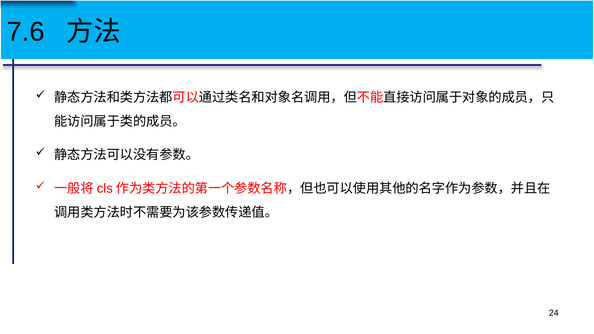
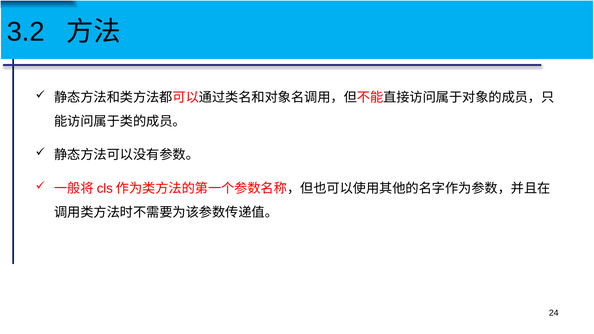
7.6: 7.6 -> 3.2
